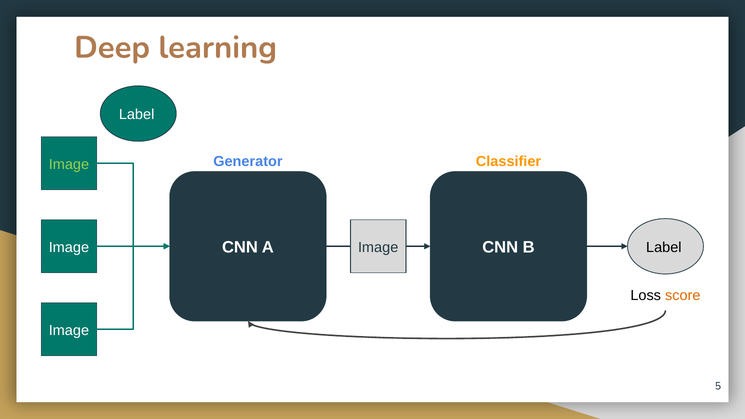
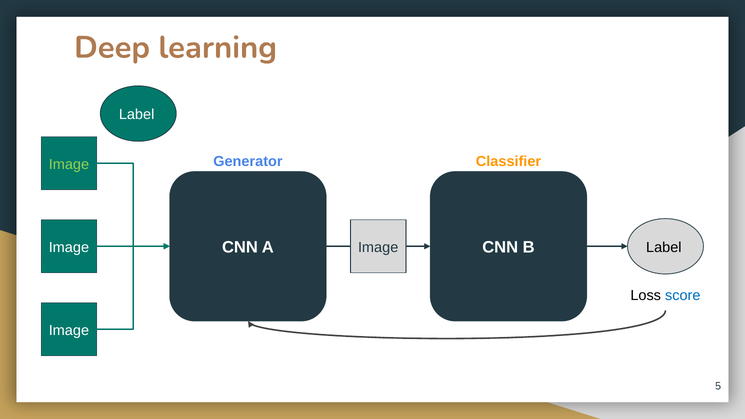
score colour: orange -> blue
